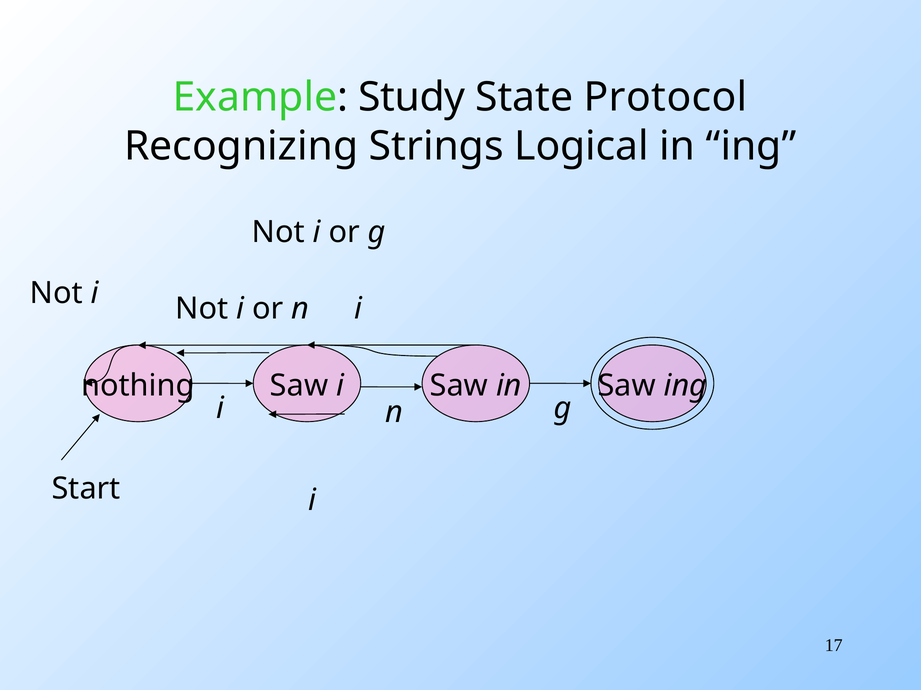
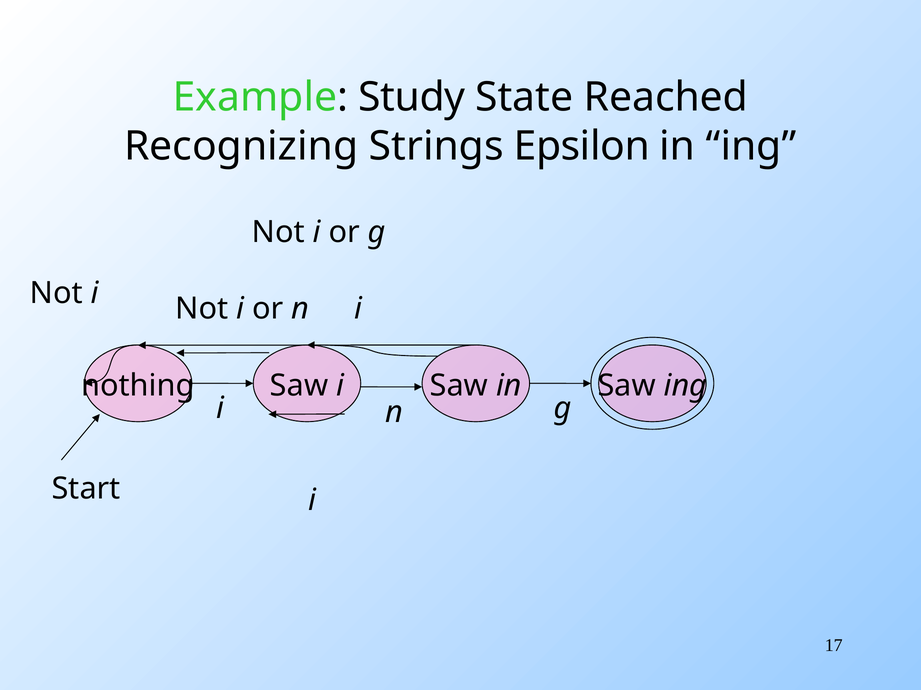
Protocol: Protocol -> Reached
Logical: Logical -> Epsilon
